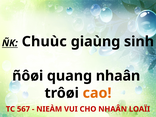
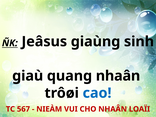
Chuùc: Chuùc -> Jeâsus
ñôøi: ñôøi -> giaù
cao colour: orange -> blue
